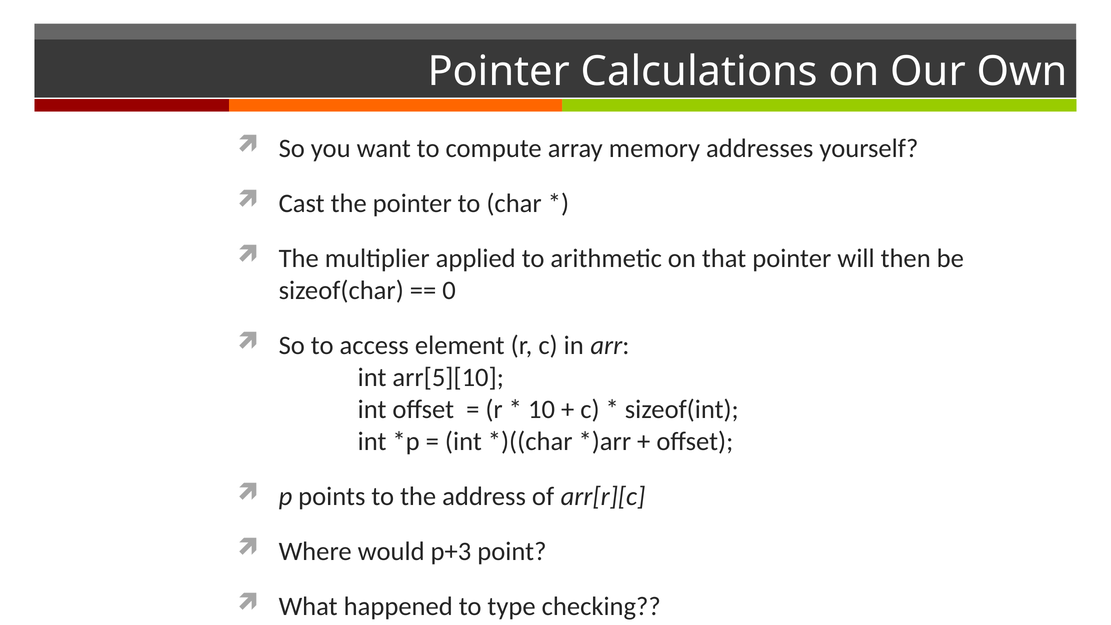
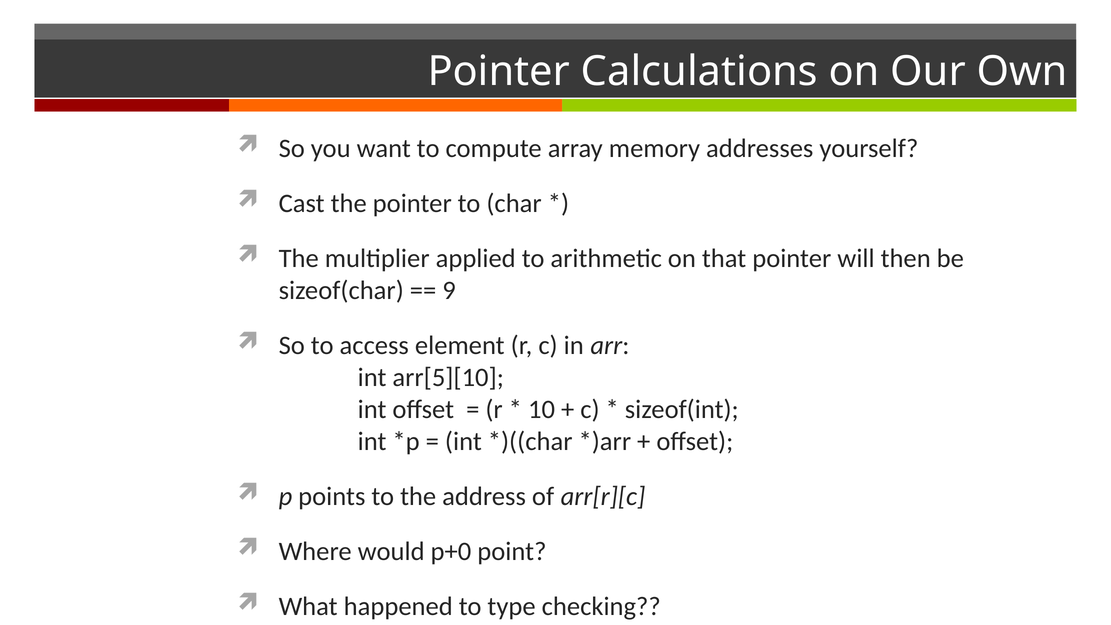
0: 0 -> 9
p+3: p+3 -> p+0
